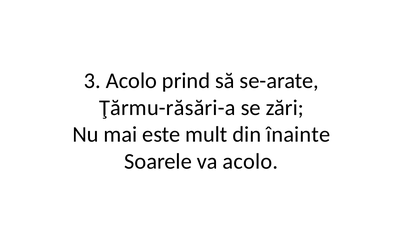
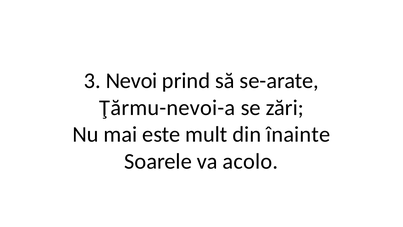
3 Acolo: Acolo -> Nevoi
Ţărmu-răsări-a: Ţărmu-răsări-a -> Ţărmu-nevoi-a
